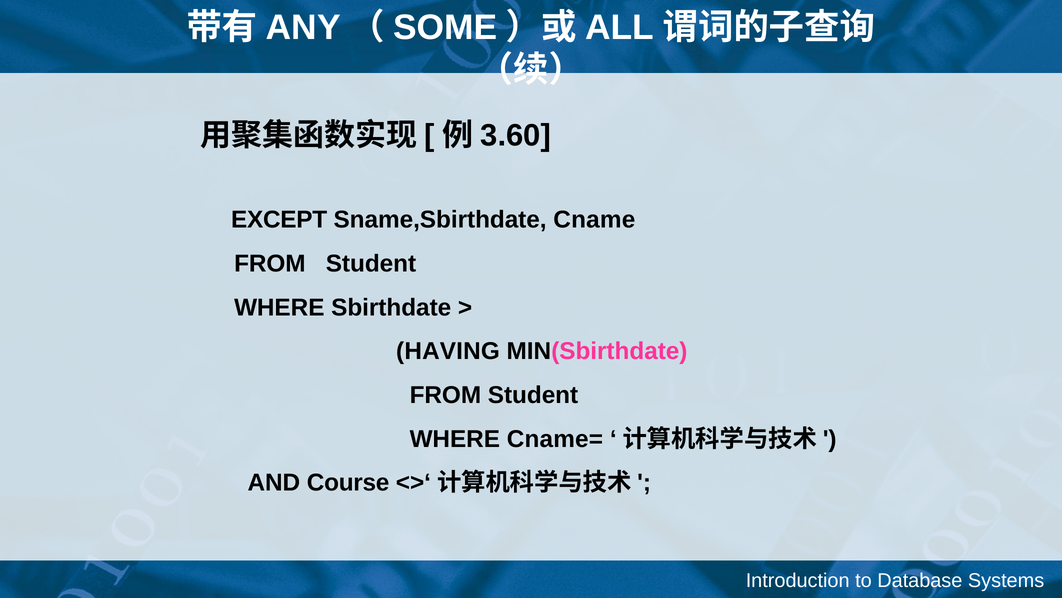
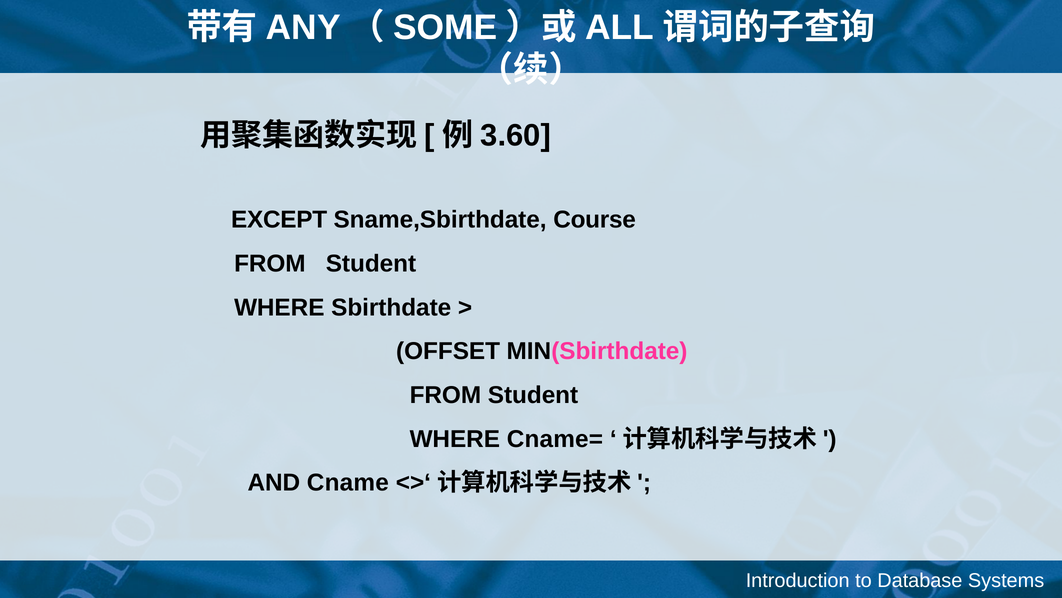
Cname: Cname -> Course
HAVING: HAVING -> OFFSET
Course: Course -> Cname
